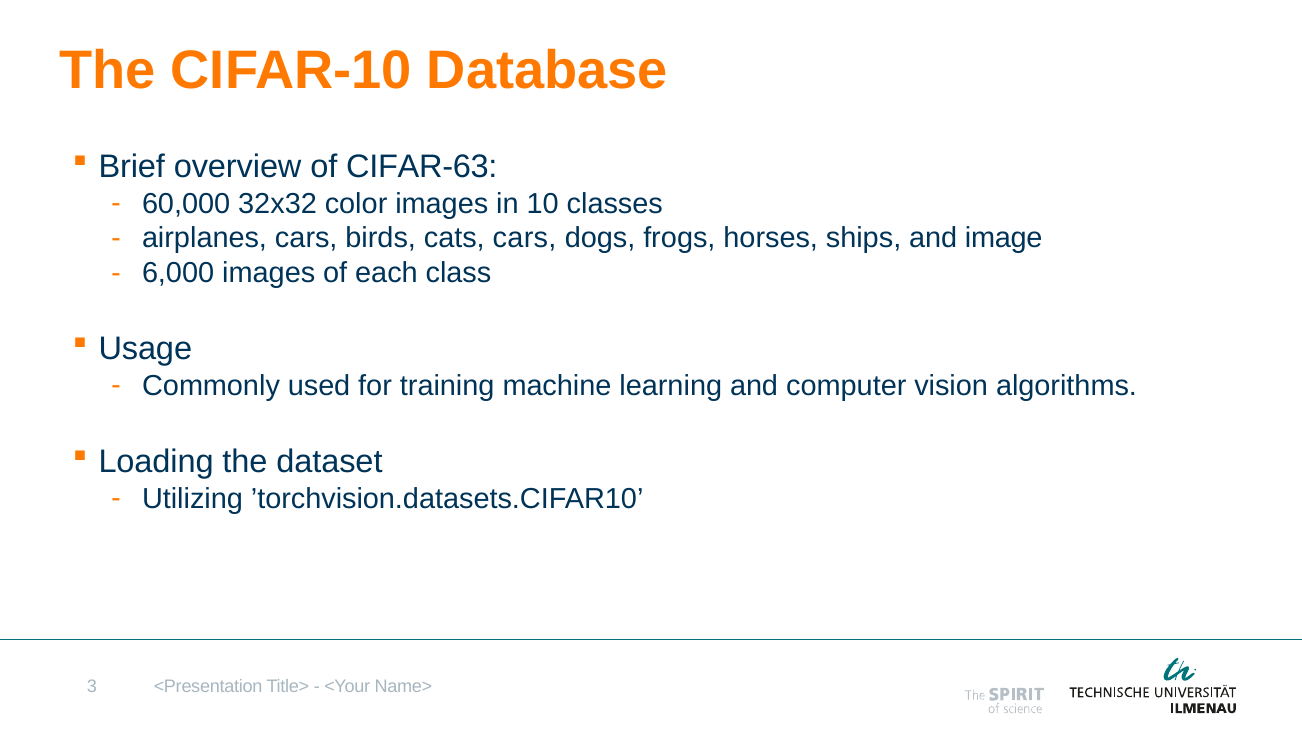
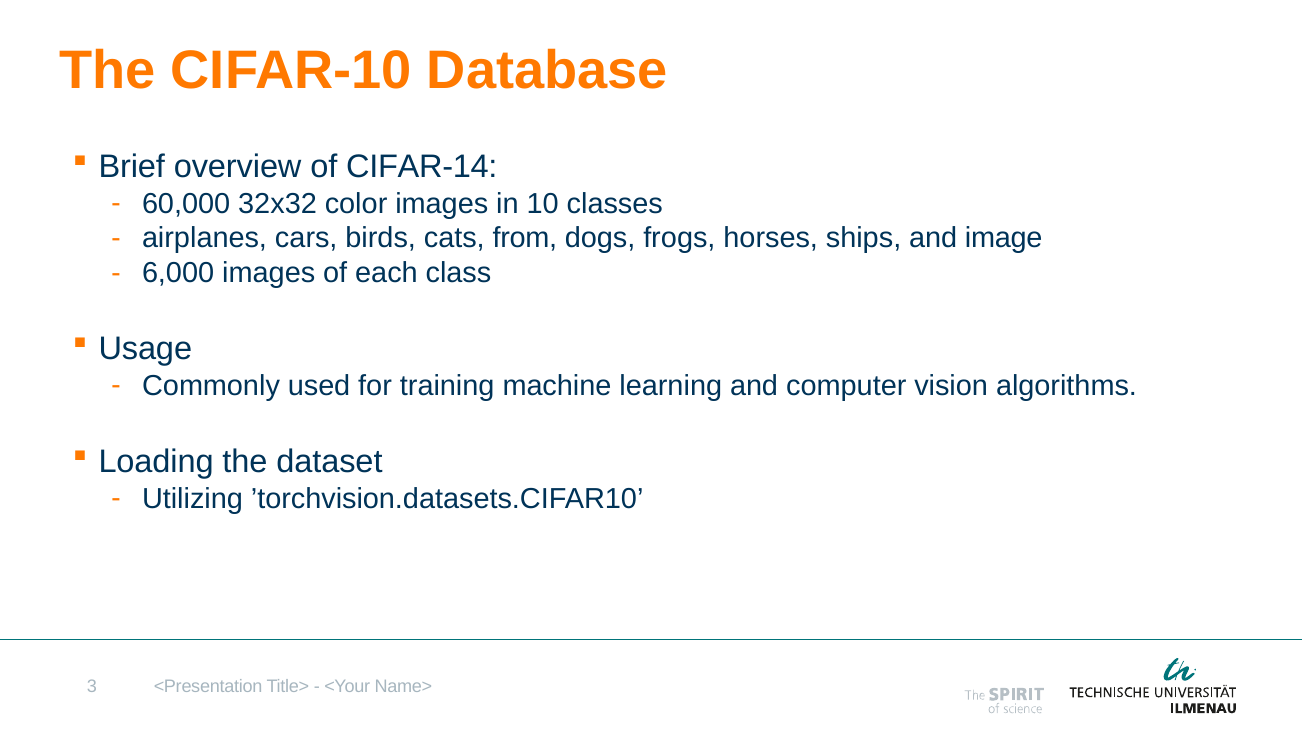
CIFAR-63: CIFAR-63 -> CIFAR-14
cats cars: cars -> from
